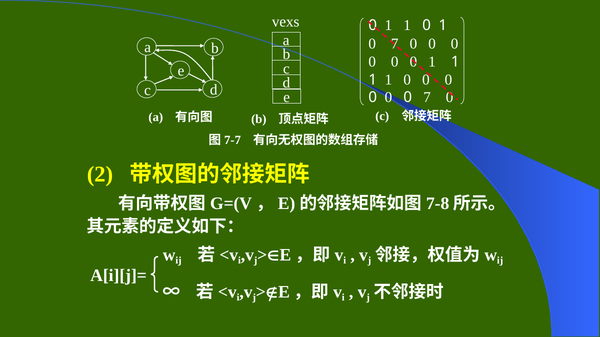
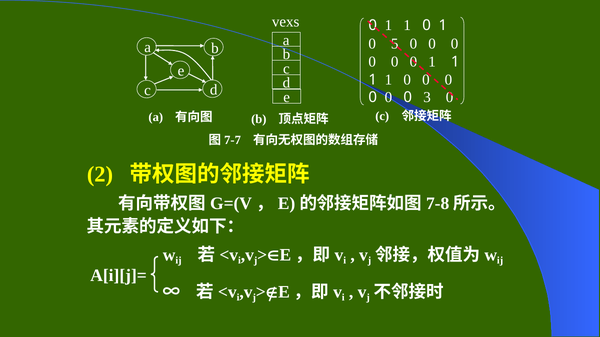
7 at (395, 44): 7 -> 5
0 0 7: 7 -> 3
